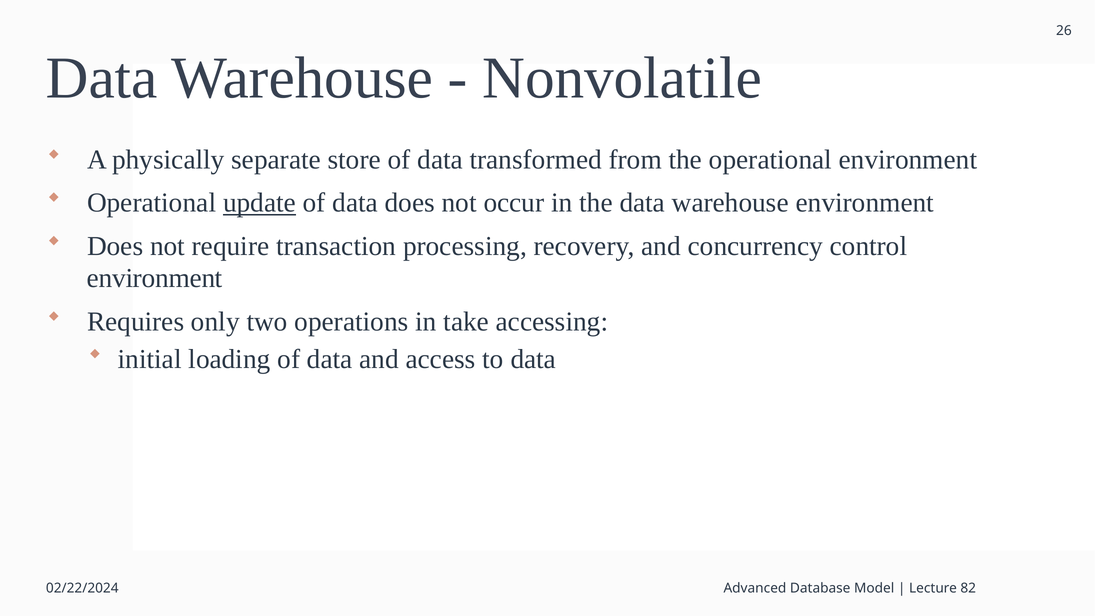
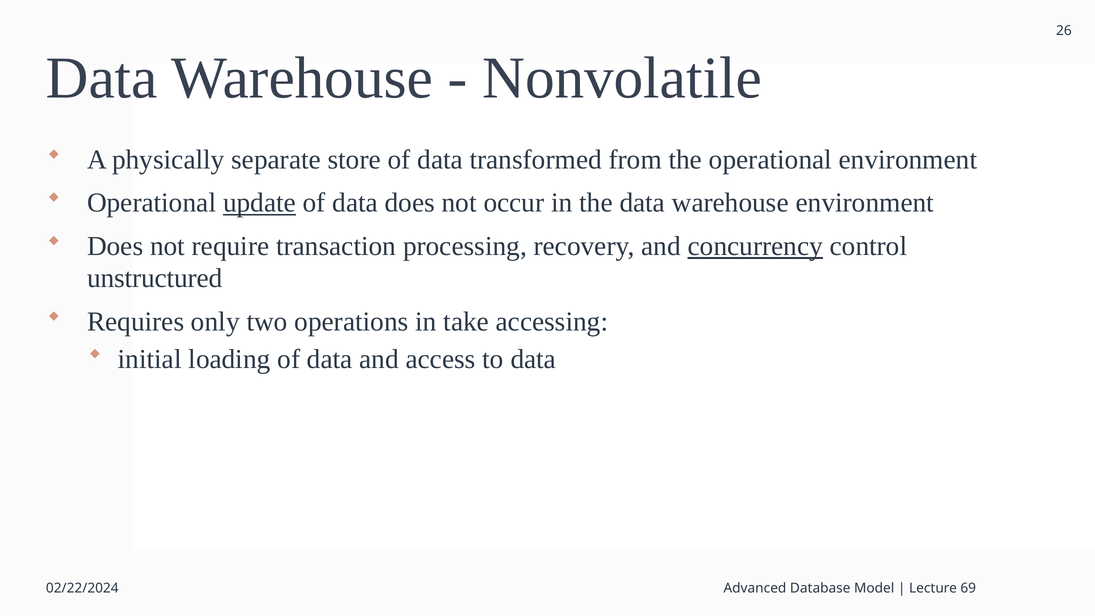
concurrency underline: none -> present
environment at (155, 278): environment -> unstructured
82: 82 -> 69
